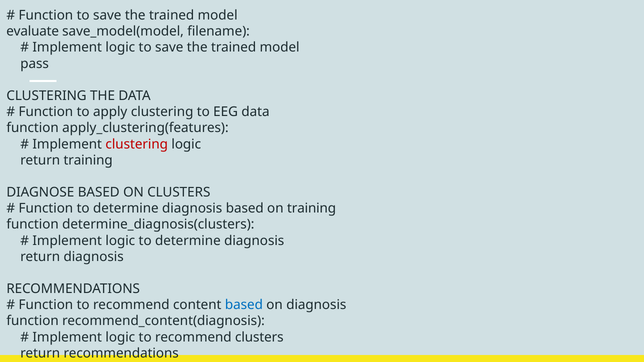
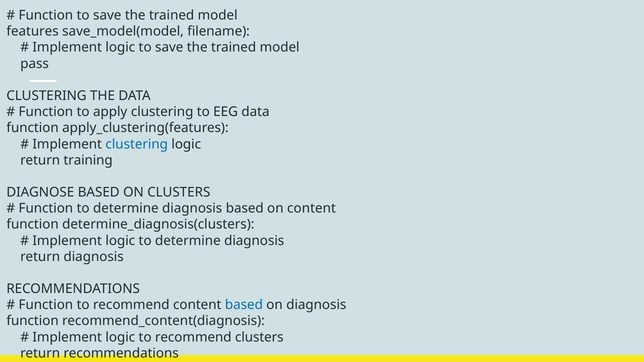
evaluate: evaluate -> features
clustering at (137, 144) colour: red -> blue
on training: training -> content
